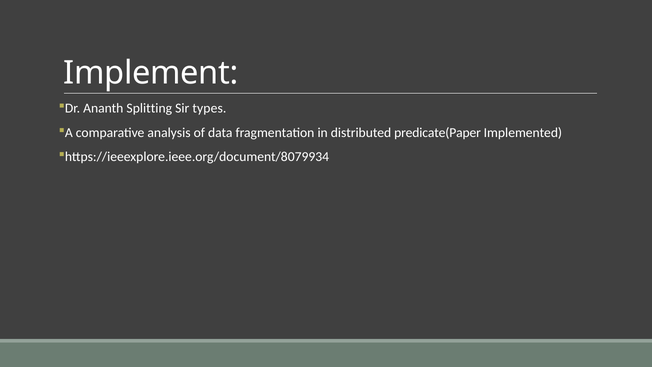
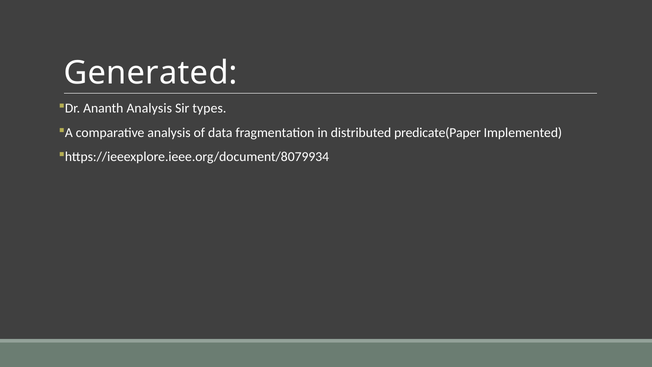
Implement: Implement -> Generated
Ananth Splitting: Splitting -> Analysis
